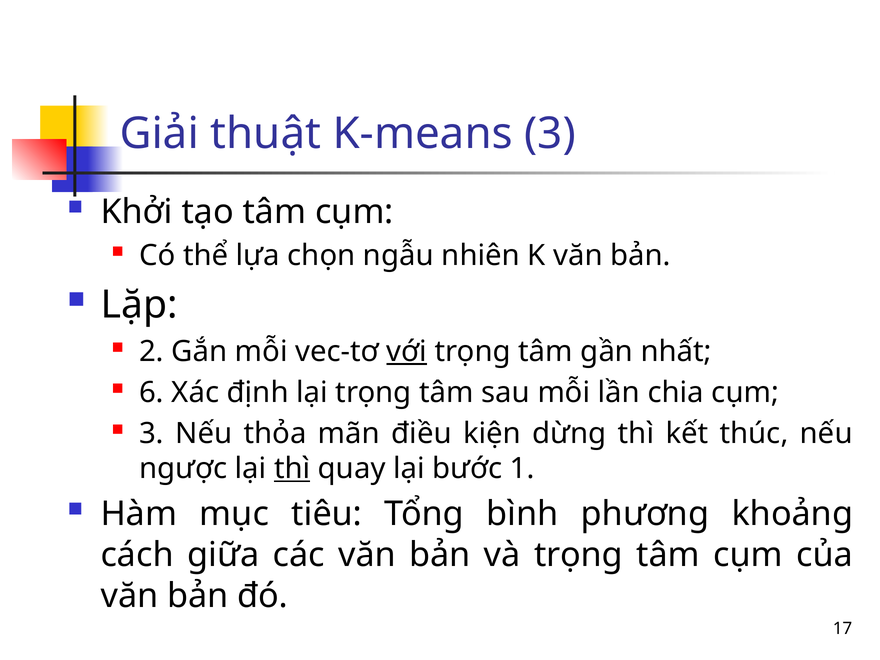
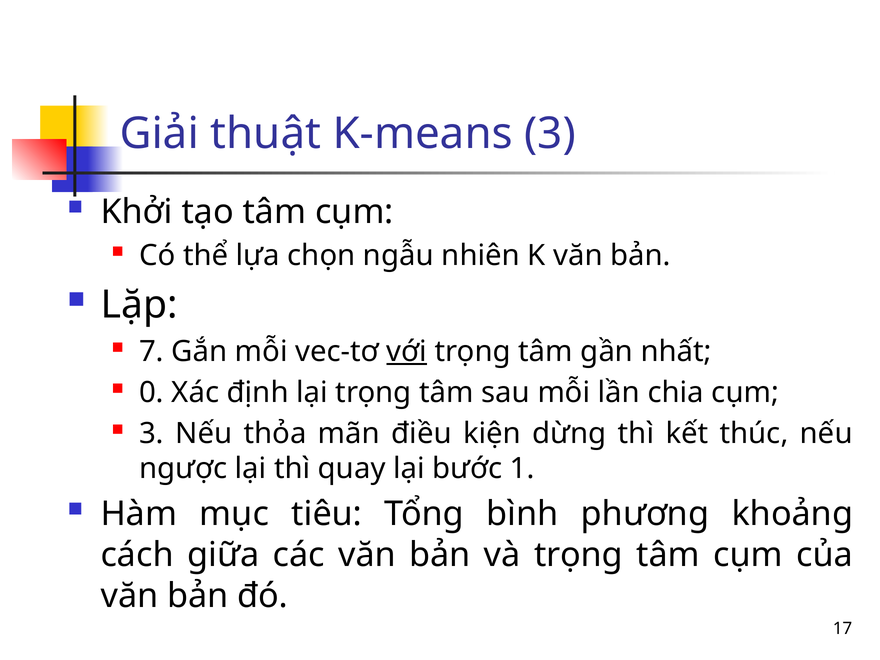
2: 2 -> 7
6: 6 -> 0
thì at (292, 469) underline: present -> none
